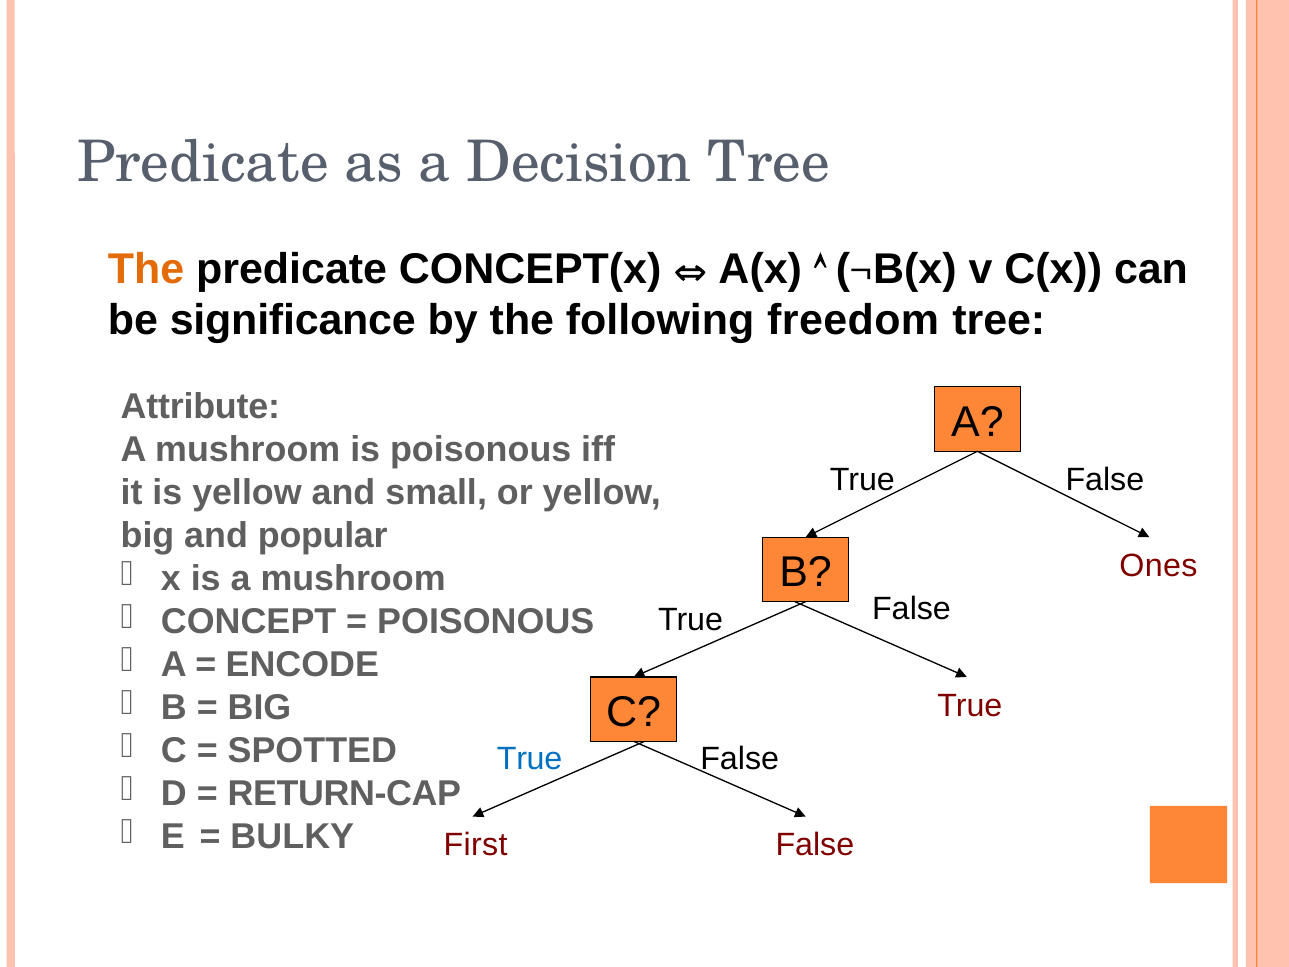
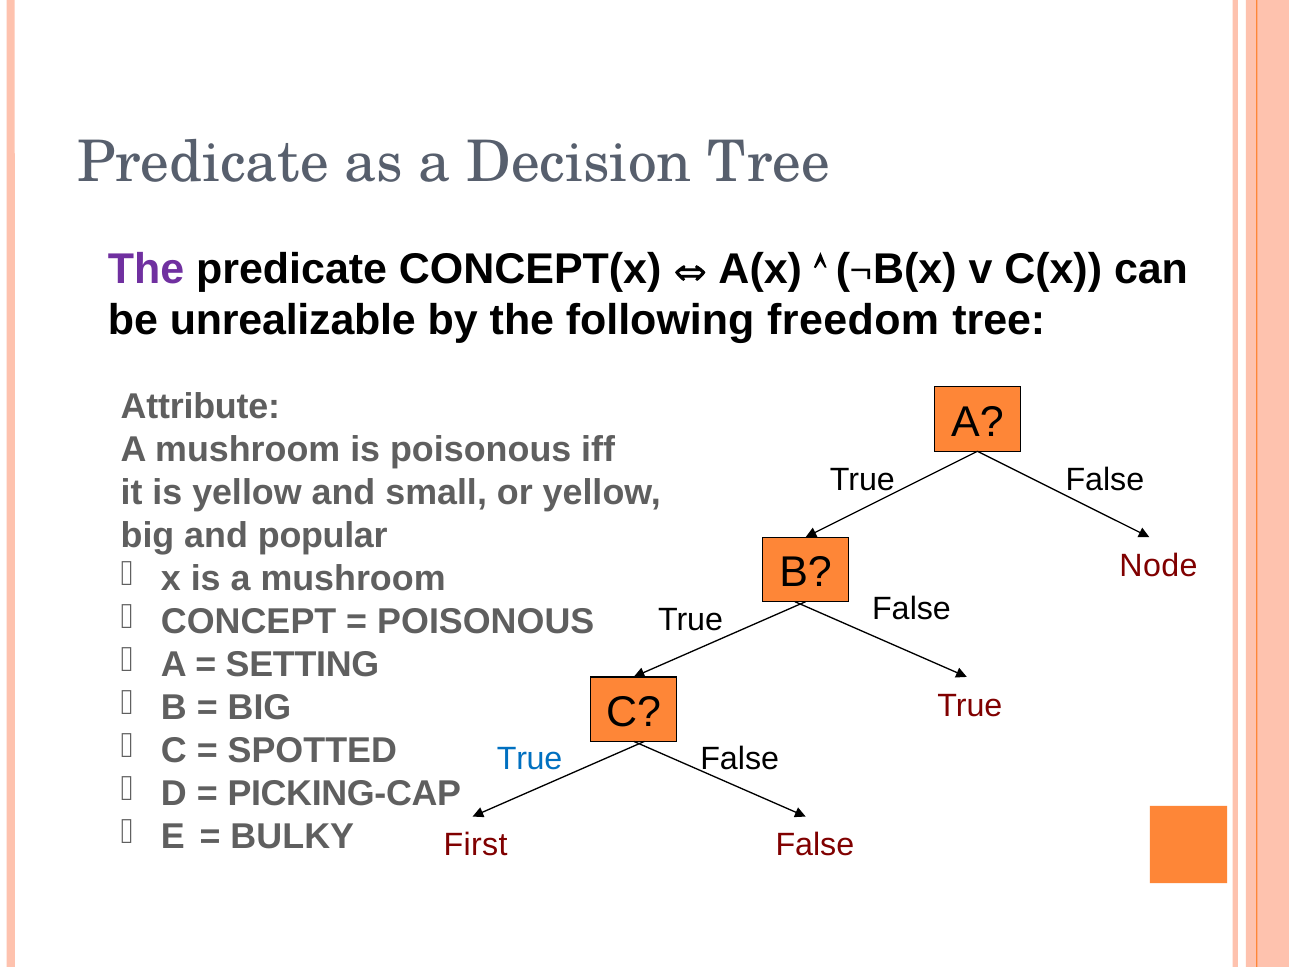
The at (146, 269) colour: orange -> purple
significance: significance -> unrealizable
Ones: Ones -> Node
ENCODE: ENCODE -> SETTING
RETURN-CAP: RETURN-CAP -> PICKING-CAP
